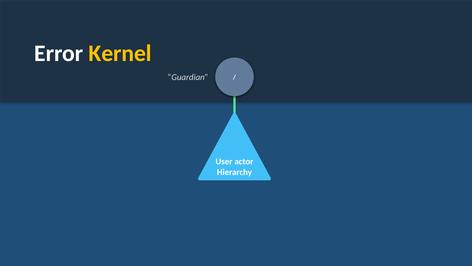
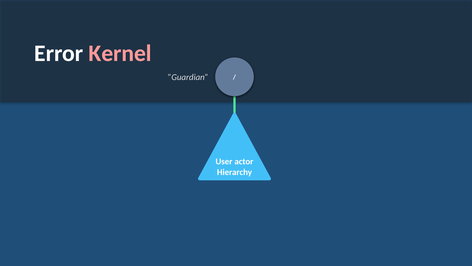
Kernel colour: yellow -> pink
